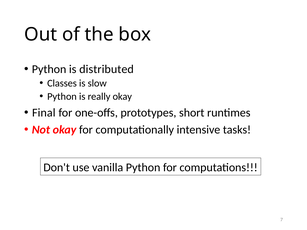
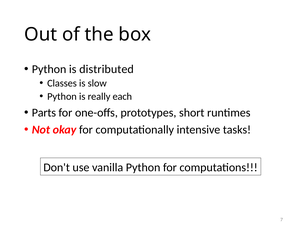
really okay: okay -> each
Final: Final -> Parts
